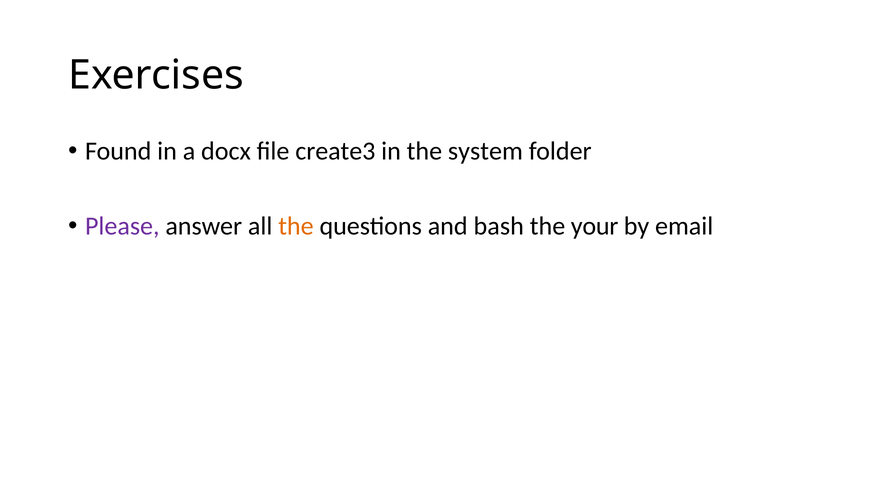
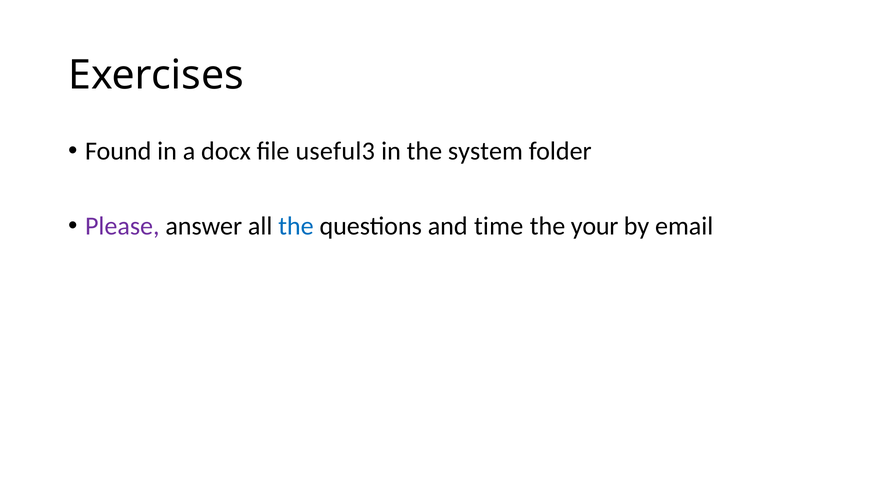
create3: create3 -> useful3
the at (296, 226) colour: orange -> blue
bash: bash -> time
